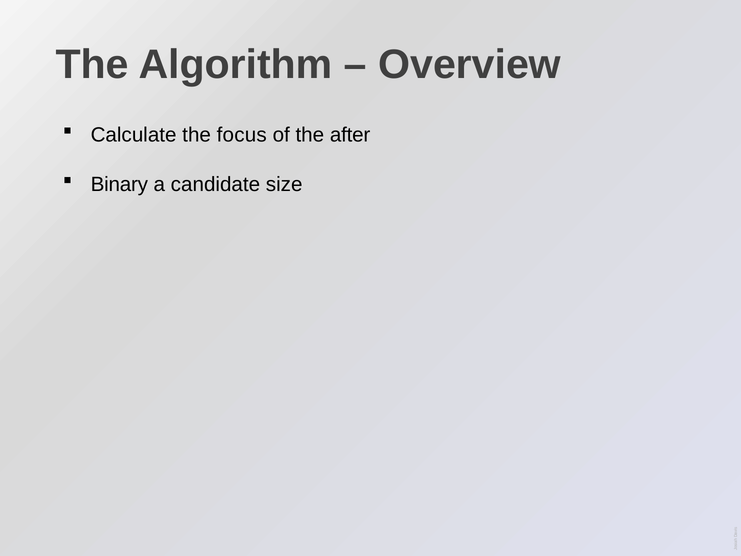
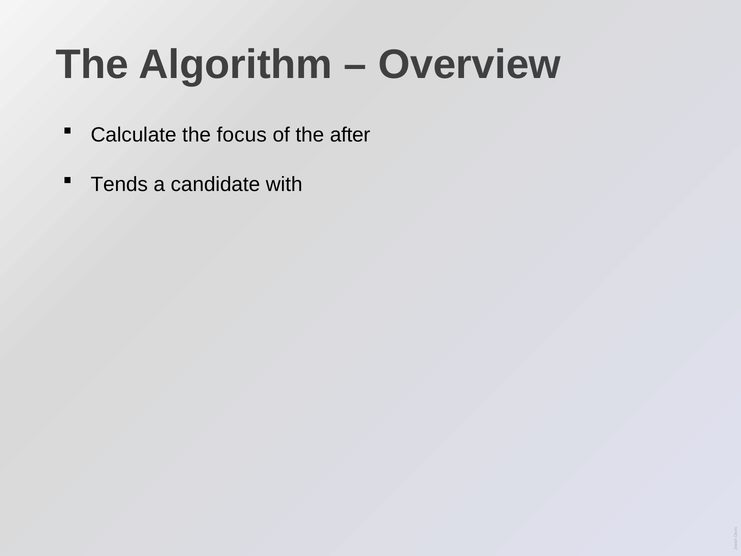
Binary: Binary -> Tends
size: size -> with
